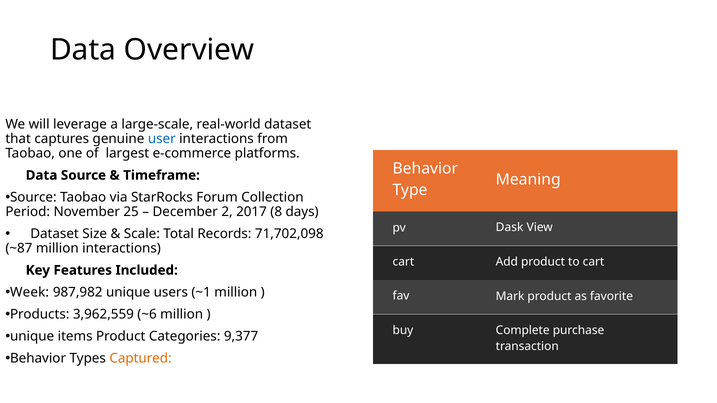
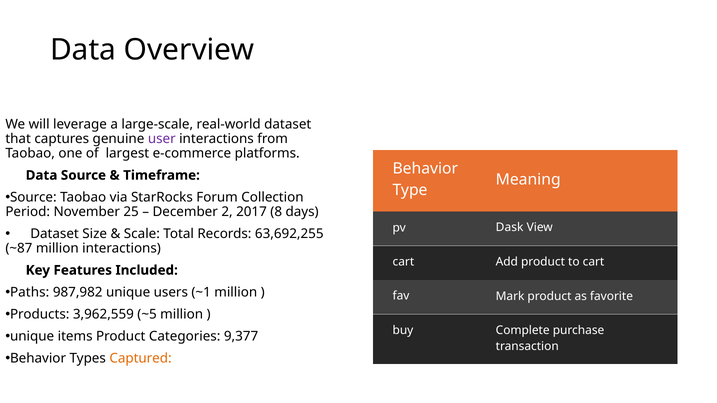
user colour: blue -> purple
71,702,098: 71,702,098 -> 63,692,255
Week: Week -> Paths
~6: ~6 -> ~5
